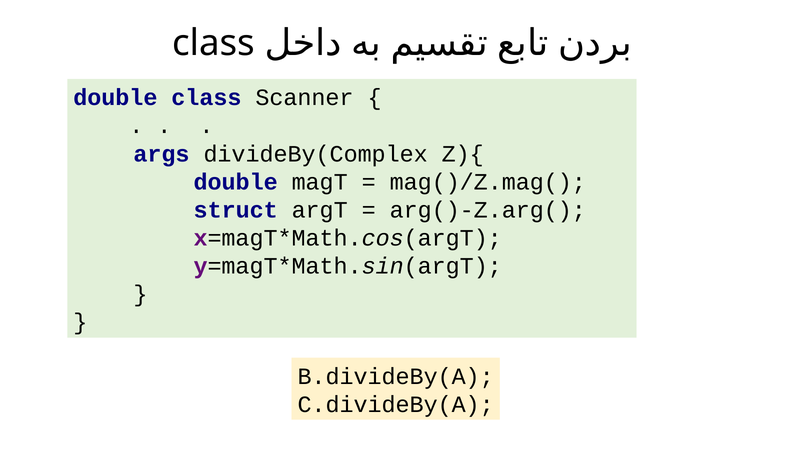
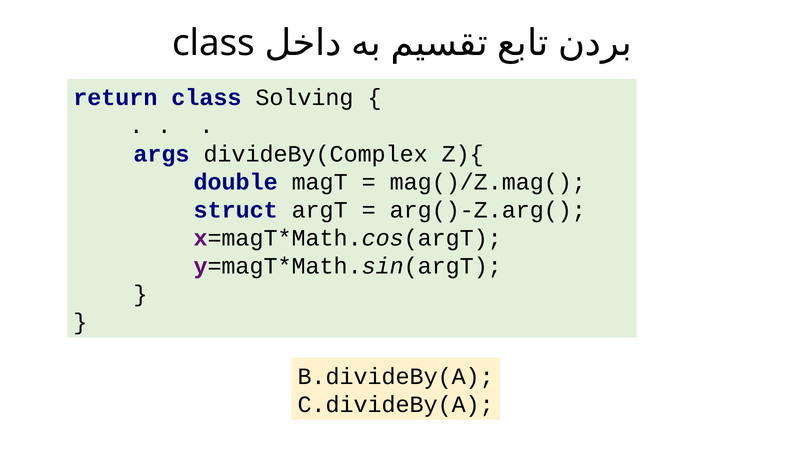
double at (115, 98): double -> return
Scanner: Scanner -> Solving
